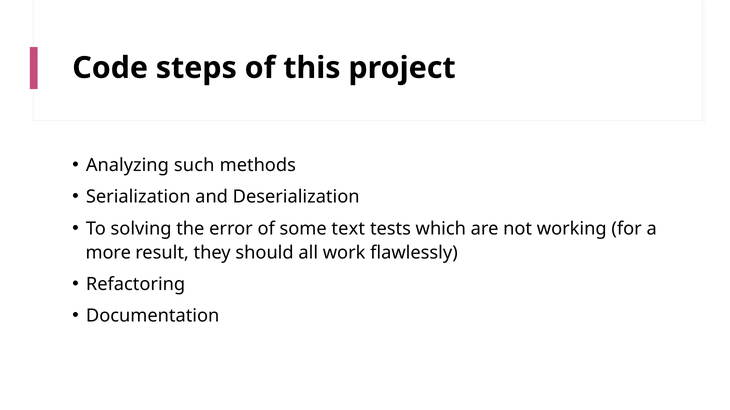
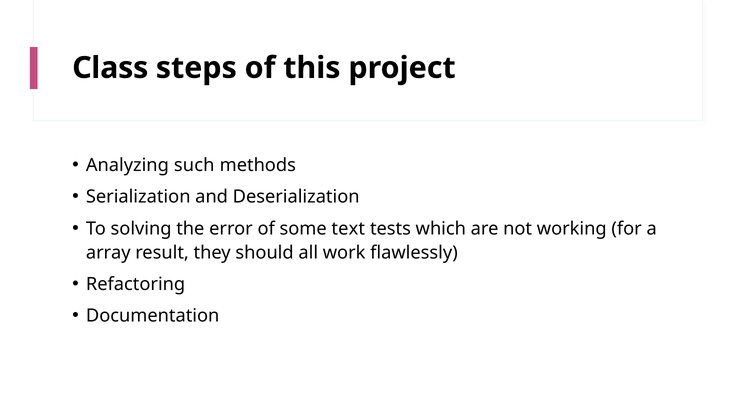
Code: Code -> Class
more: more -> array
